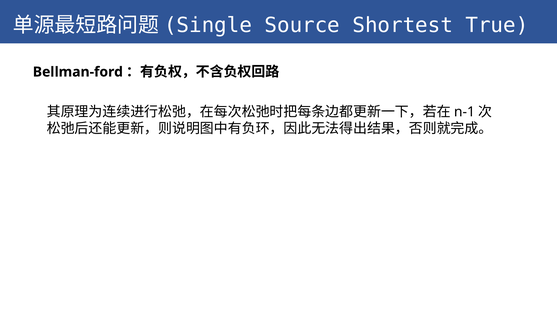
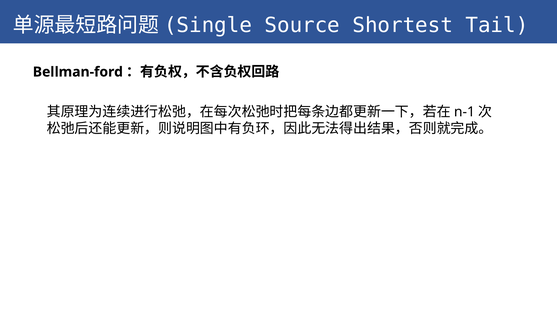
True: True -> Tail
